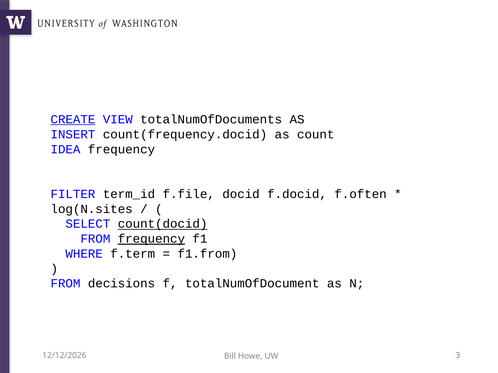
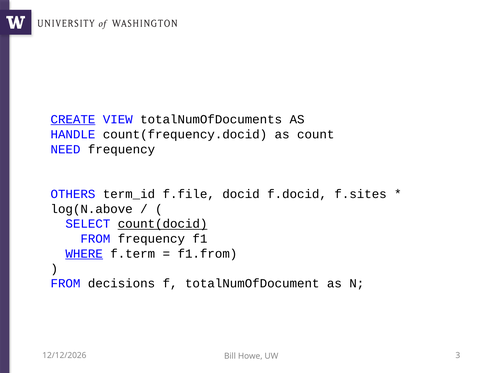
INSERT: INSERT -> HANDLE
IDEA: IDEA -> NEED
FILTER: FILTER -> OTHERS
f.often: f.often -> f.sites
log(N.sites: log(N.sites -> log(N.above
frequency at (151, 239) underline: present -> none
WHERE underline: none -> present
